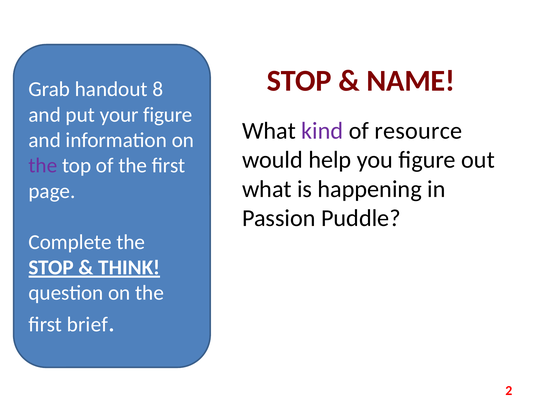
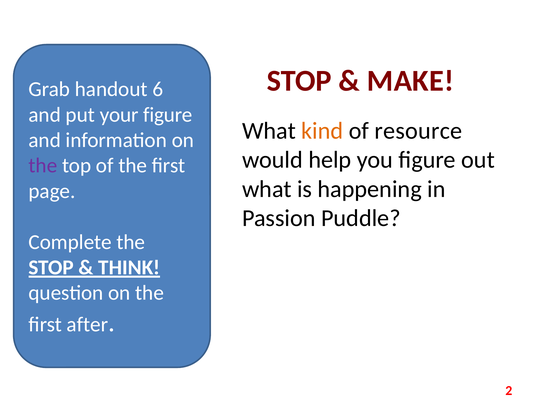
NAME: NAME -> MAKE
8: 8 -> 6
kind colour: purple -> orange
brief: brief -> after
